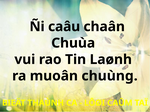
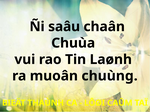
caâu: caâu -> saâu
